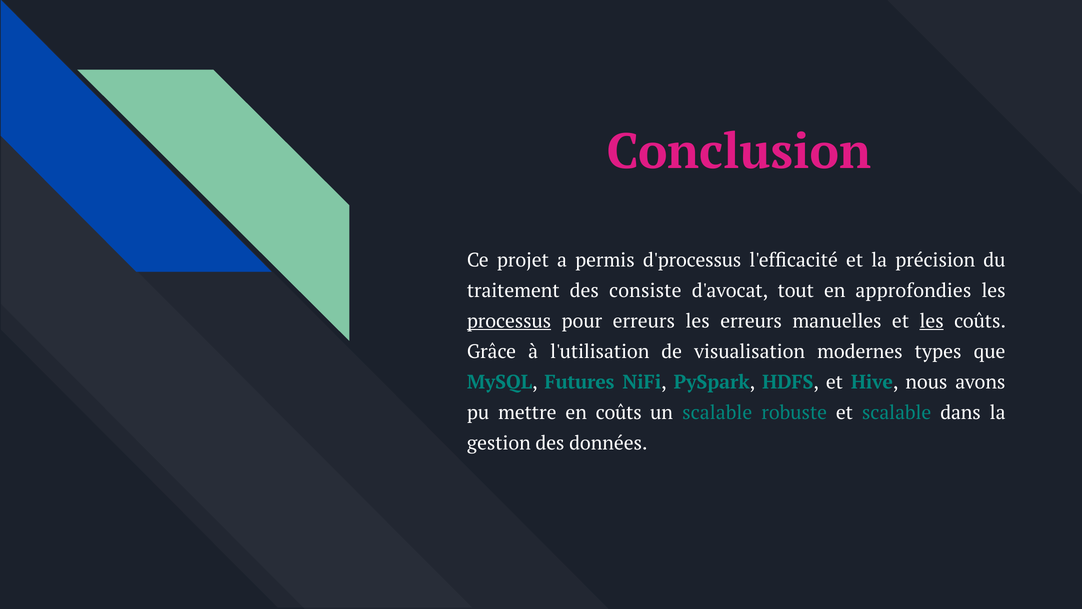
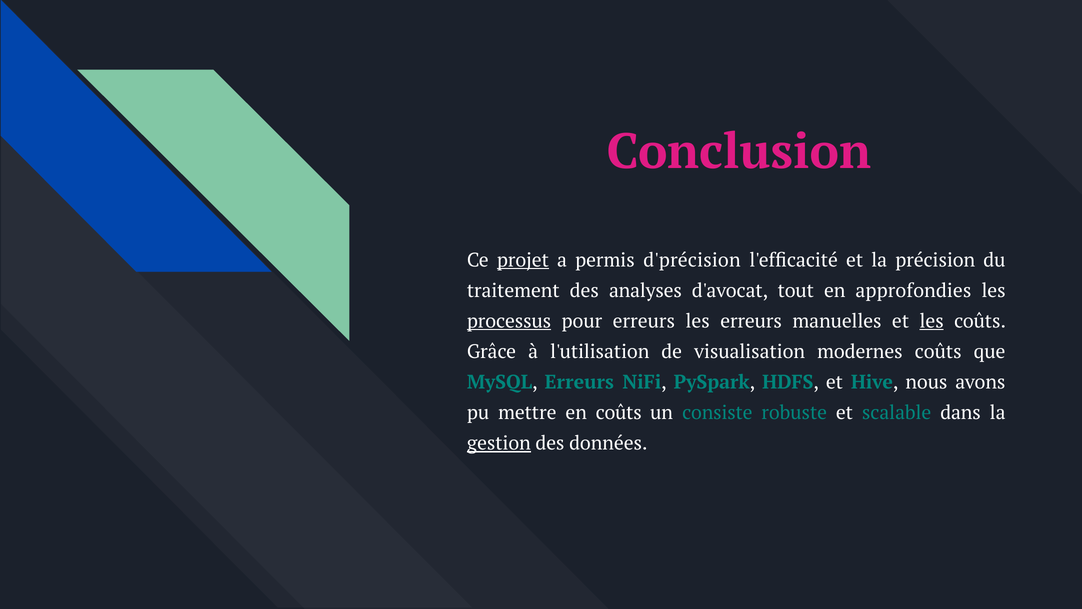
projet underline: none -> present
d'processus: d'processus -> d'précision
consiste: consiste -> analyses
modernes types: types -> coûts
MySQL Futures: Futures -> Erreurs
un scalable: scalable -> consiste
gestion underline: none -> present
